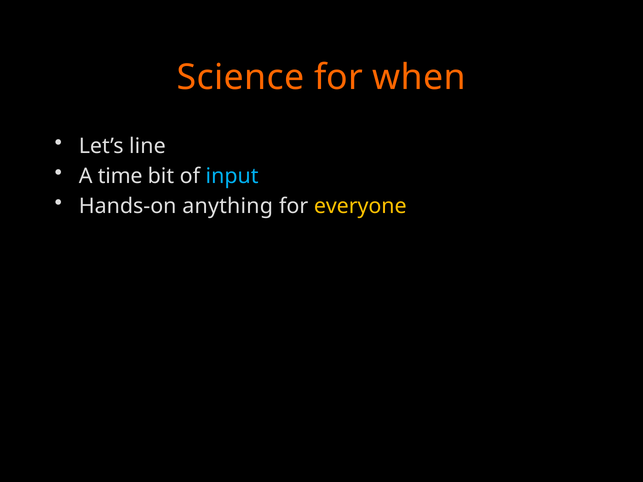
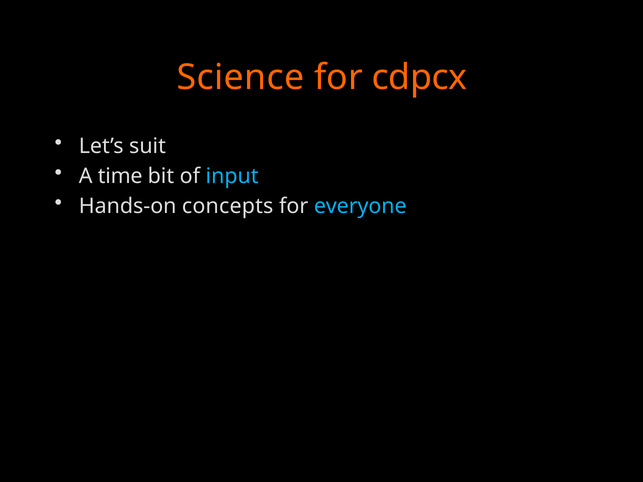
when: when -> cdpcx
line: line -> suit
anything: anything -> concepts
everyone colour: yellow -> light blue
